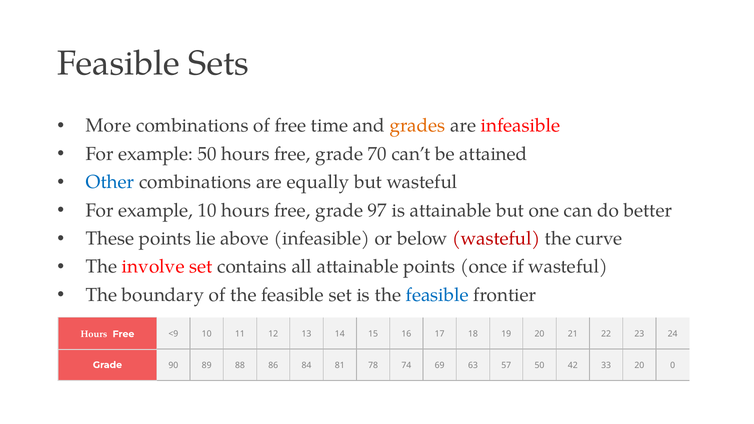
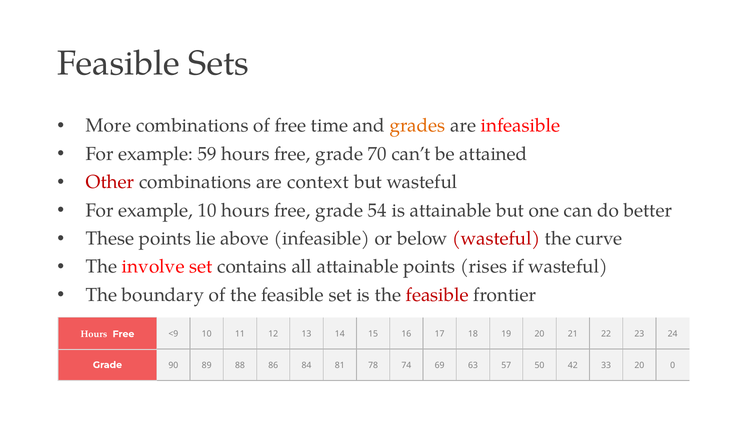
example 50: 50 -> 59
Other colour: blue -> red
equally: equally -> context
97: 97 -> 54
once: once -> rises
feasible at (437, 295) colour: blue -> red
